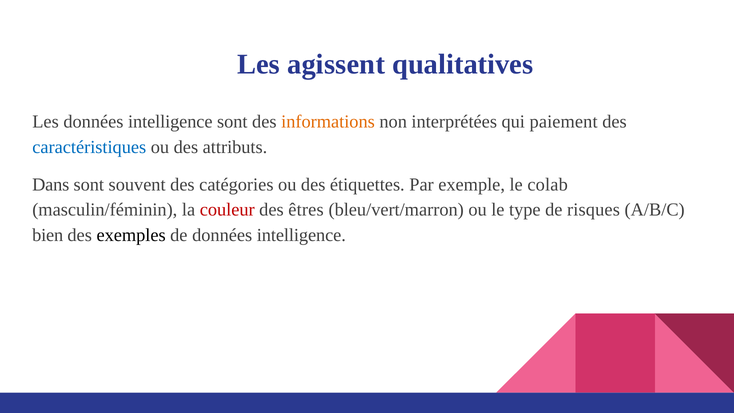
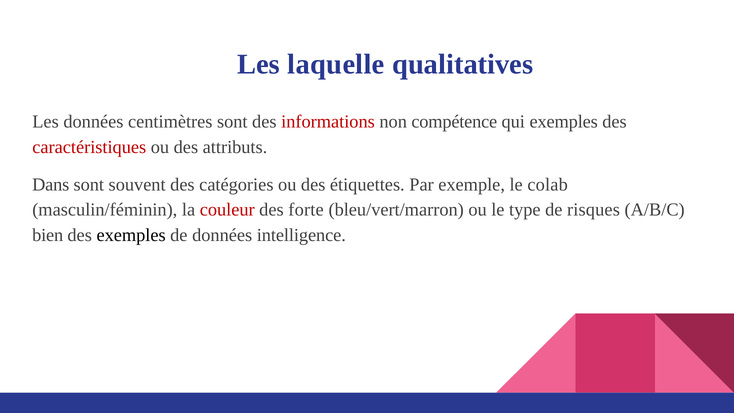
agissent: agissent -> laquelle
Les données intelligence: intelligence -> centimètres
informations colour: orange -> red
interprétées: interprétées -> compétence
qui paiement: paiement -> exemples
caractéristiques colour: blue -> red
êtres: êtres -> forte
